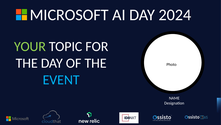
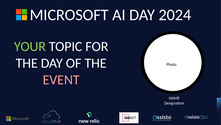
EVENT colour: light blue -> pink
